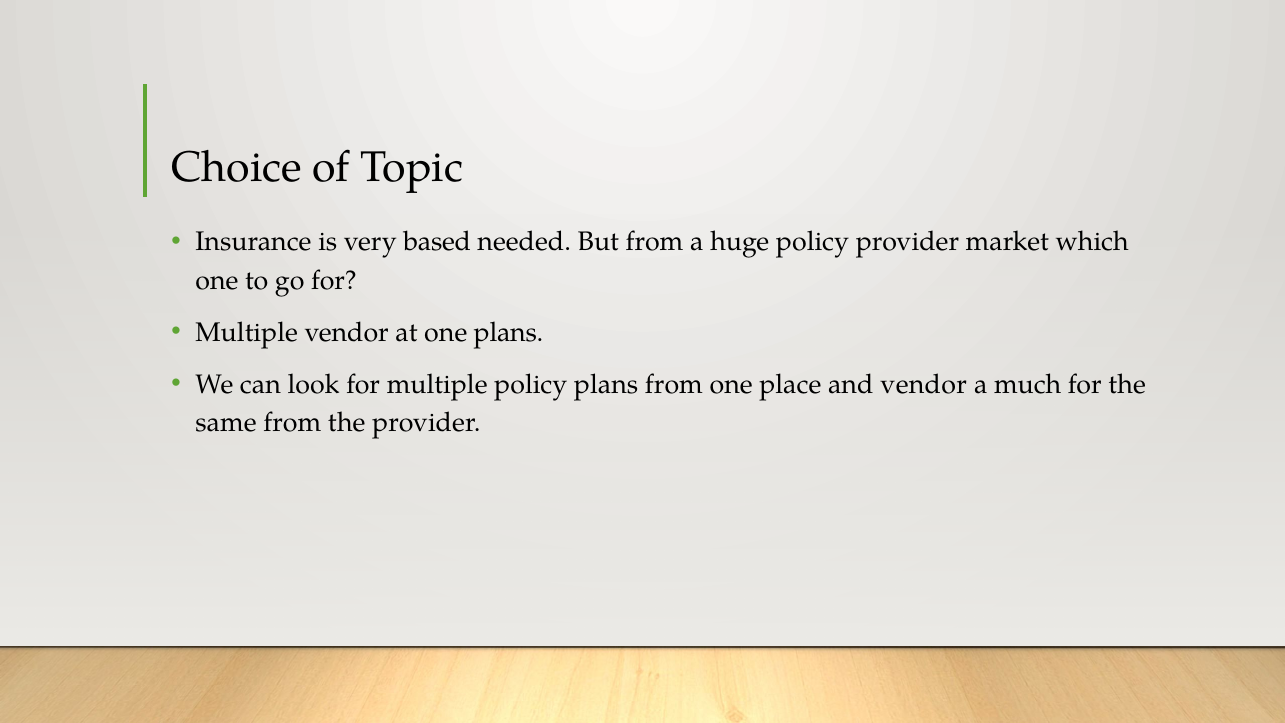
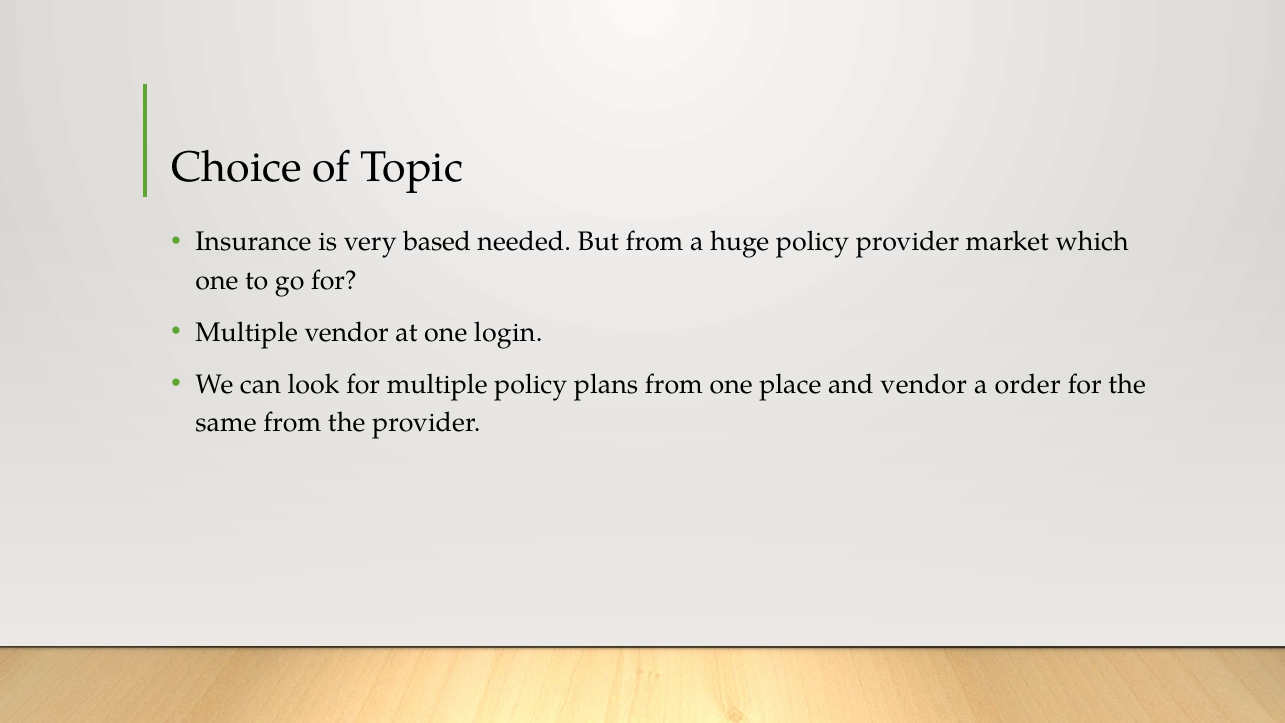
one plans: plans -> login
much: much -> order
